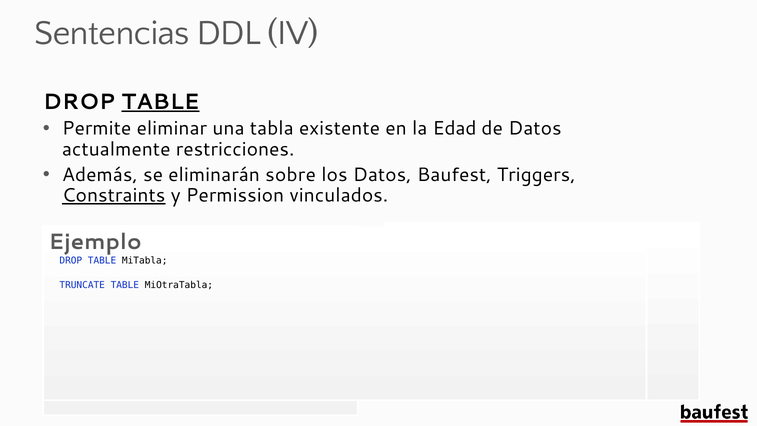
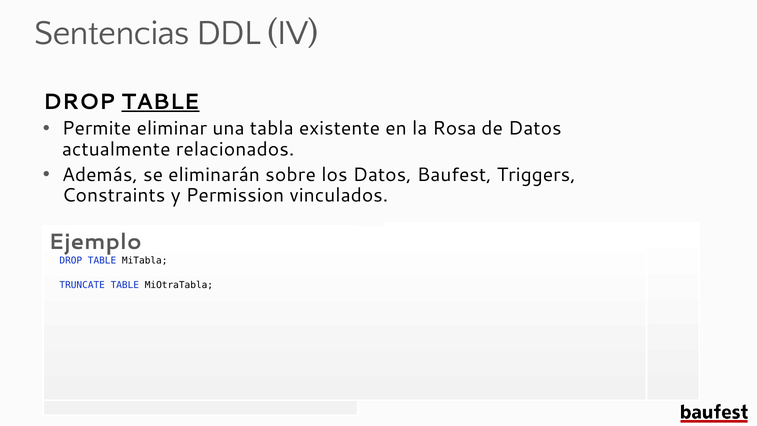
Edad: Edad -> Rosa
restricciones: restricciones -> relacionados
Constraints underline: present -> none
